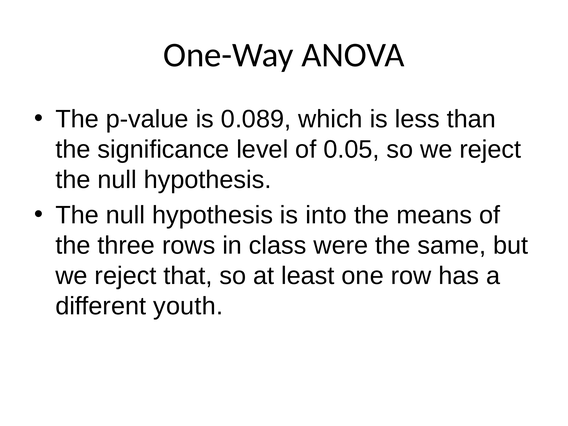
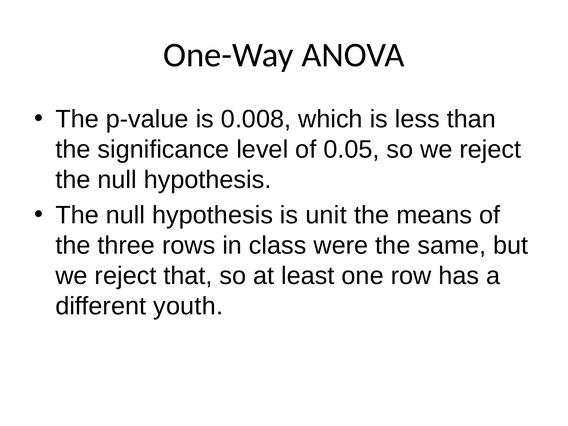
0.089: 0.089 -> 0.008
into: into -> unit
